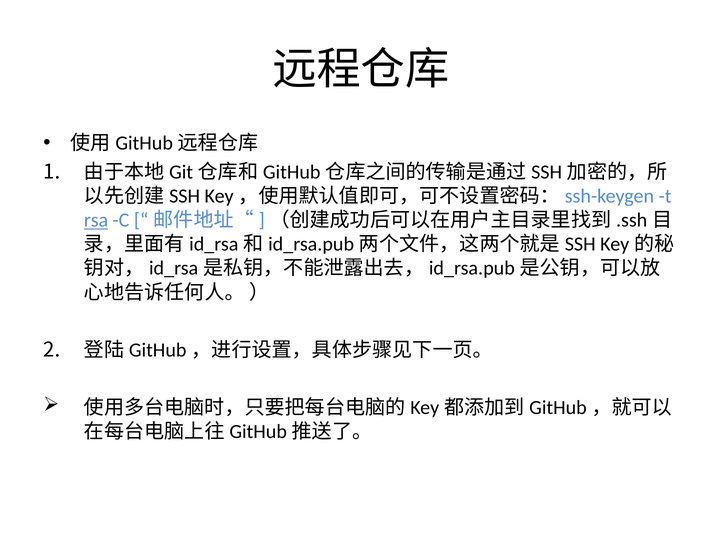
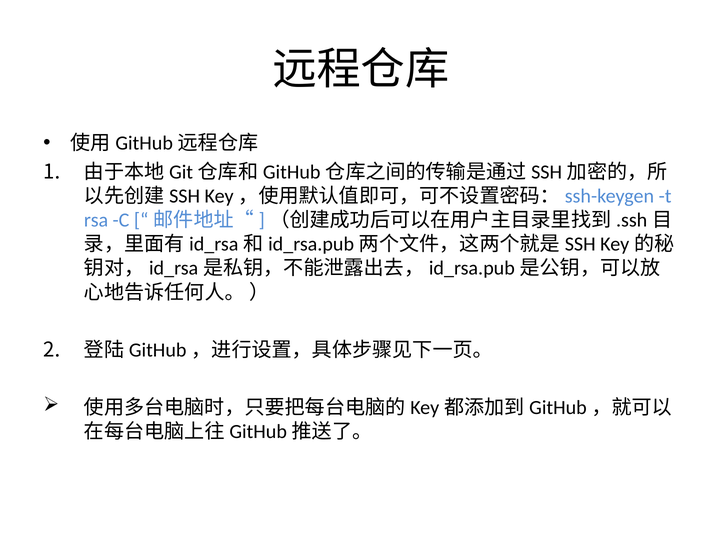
rsa underline: present -> none
